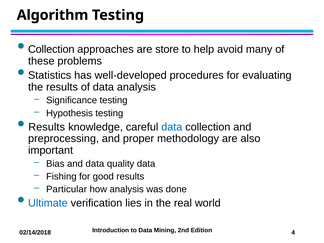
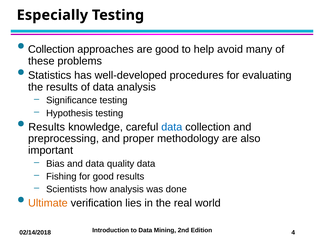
Algorithm: Algorithm -> Especially
are store: store -> good
Particular: Particular -> Scientists
Ultimate colour: blue -> orange
